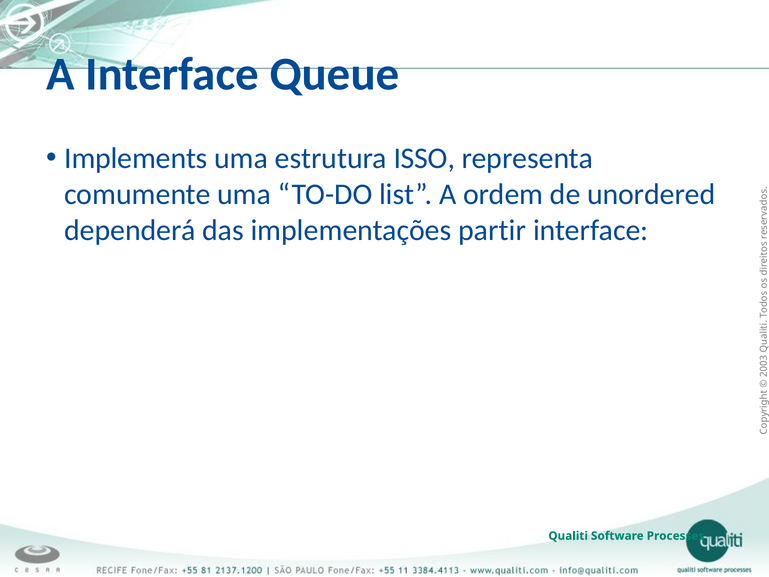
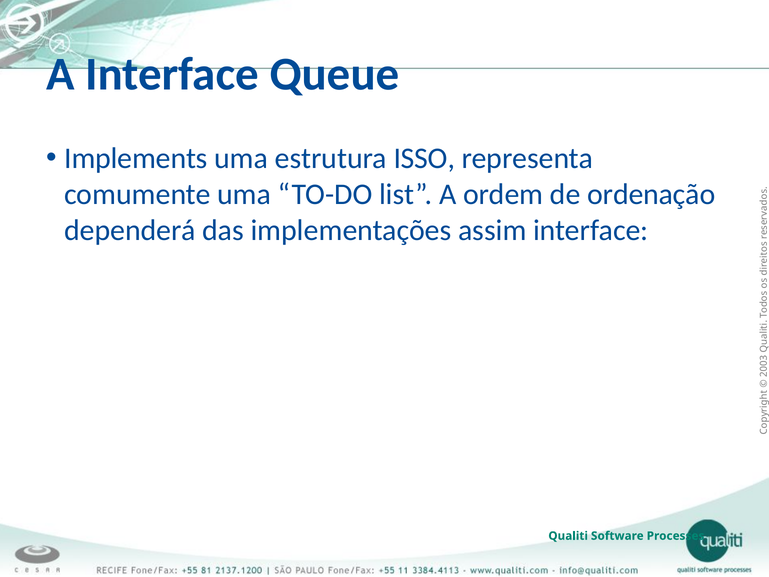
unordered: unordered -> ordenação
partir: partir -> assim
